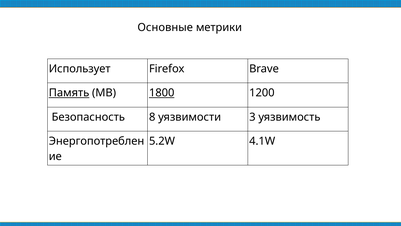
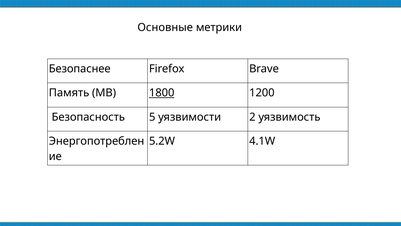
Использует: Использует -> Безопаснее
Память underline: present -> none
8: 8 -> 5
3: 3 -> 2
